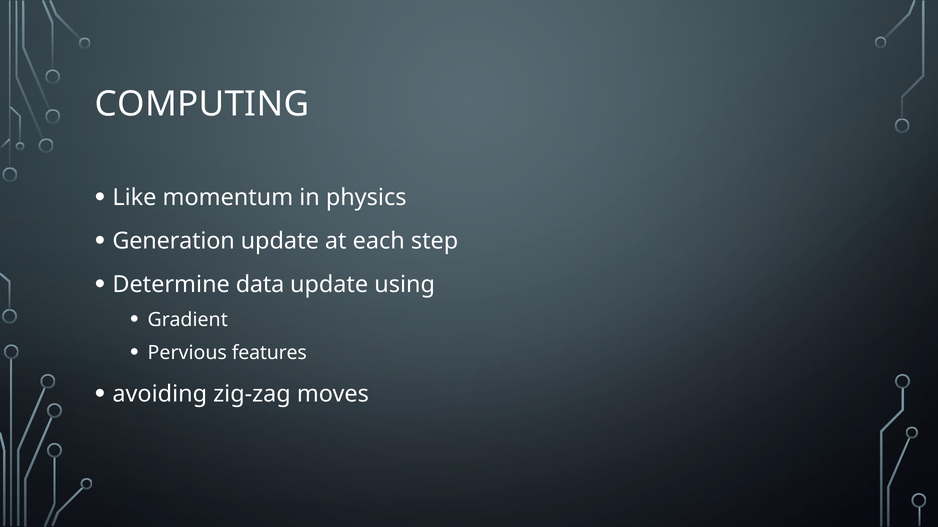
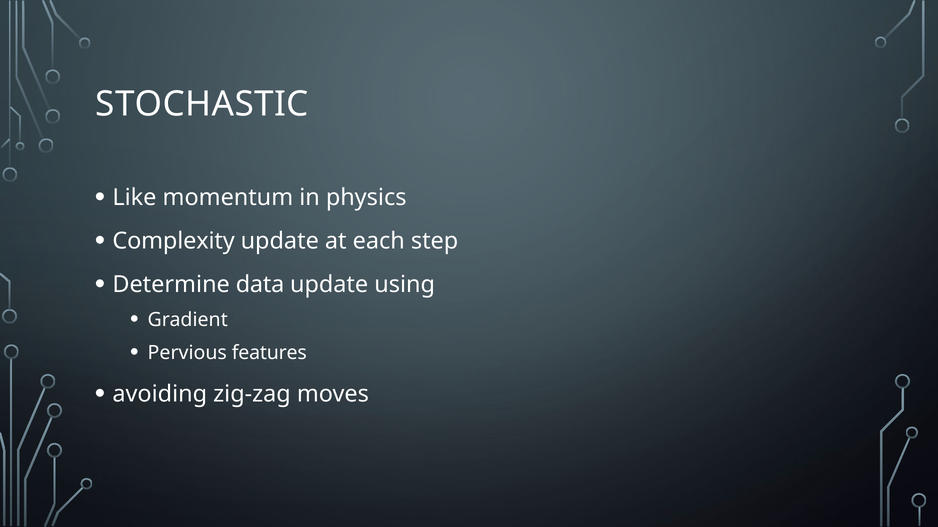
COMPUTING: COMPUTING -> STOCHASTIC
Generation: Generation -> Complexity
